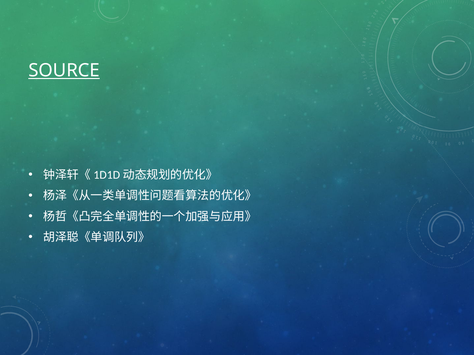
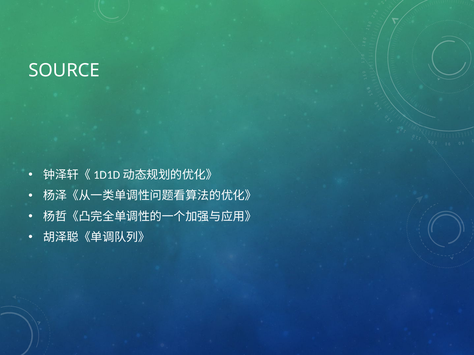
SOURCE underline: present -> none
